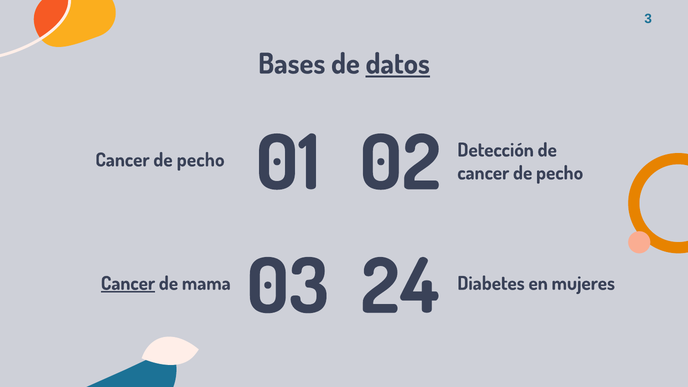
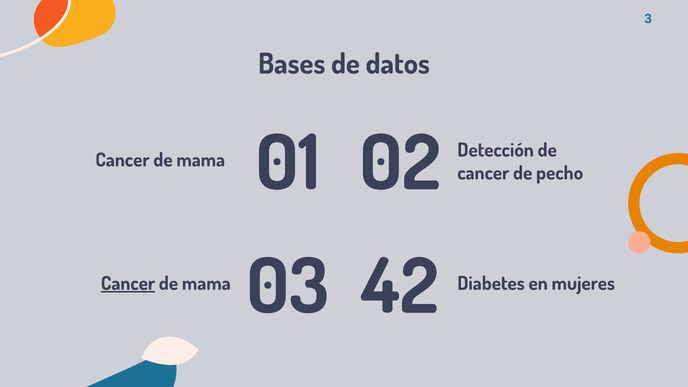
datos underline: present -> none
pecho at (201, 160): pecho -> mama
24: 24 -> 42
